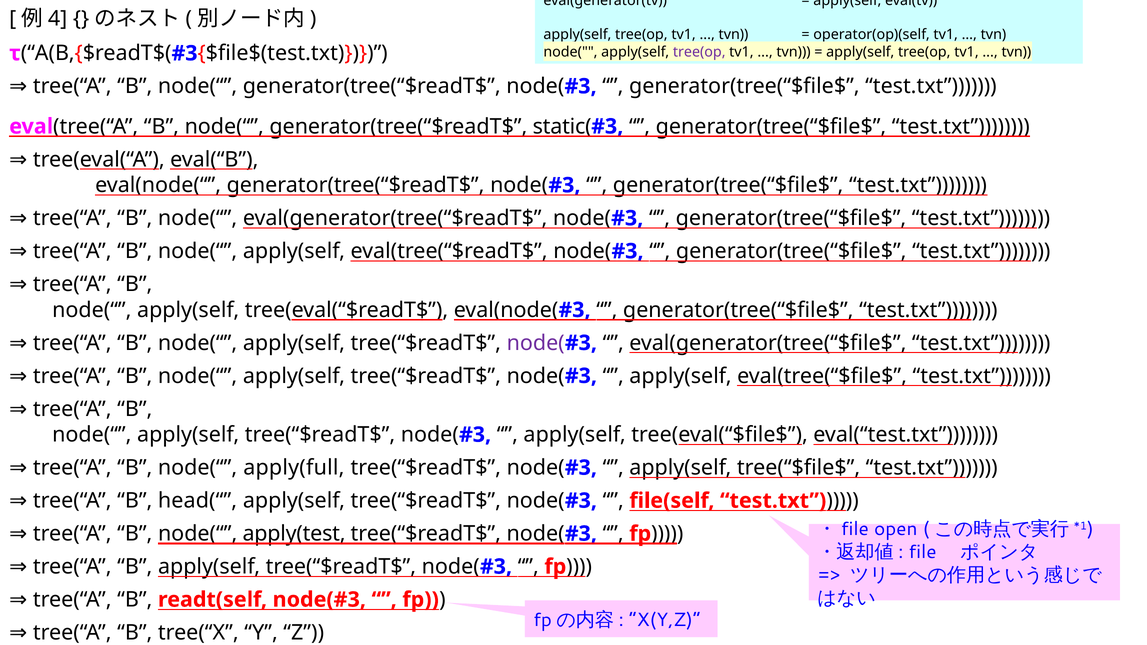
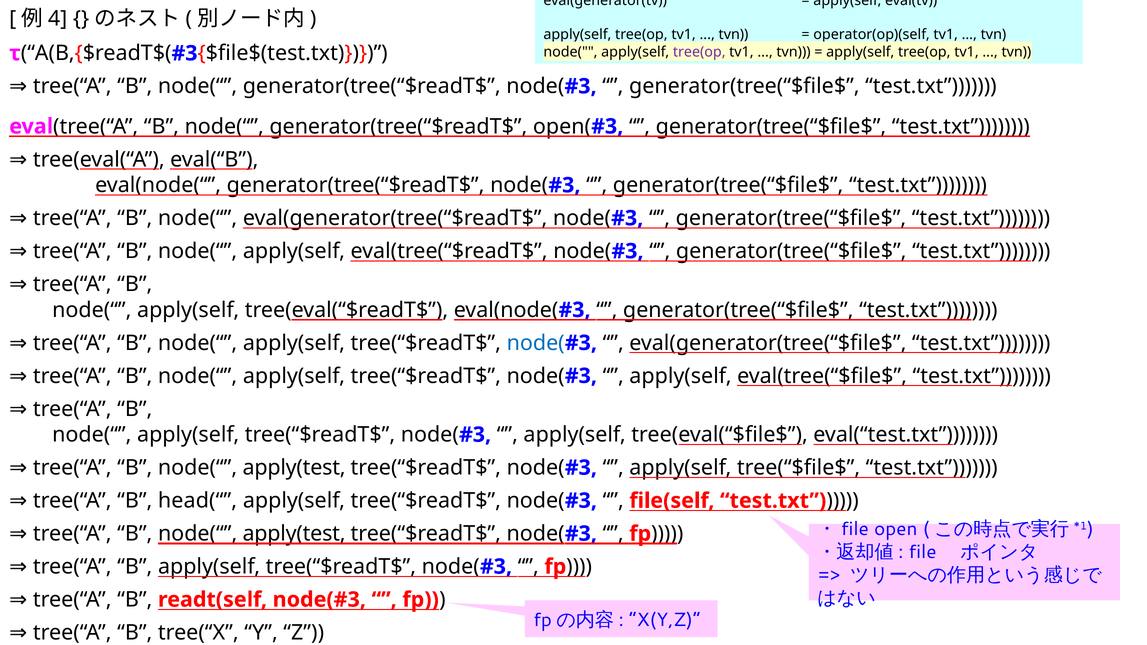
static(: static( -> open(
node( at (536, 343) colour: purple -> blue
apply(full at (294, 468): apply(full -> apply(test
